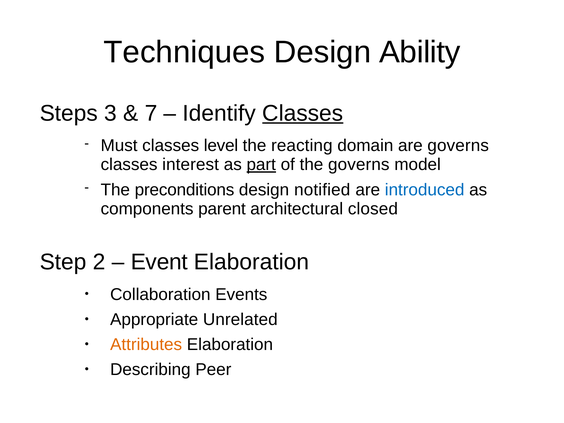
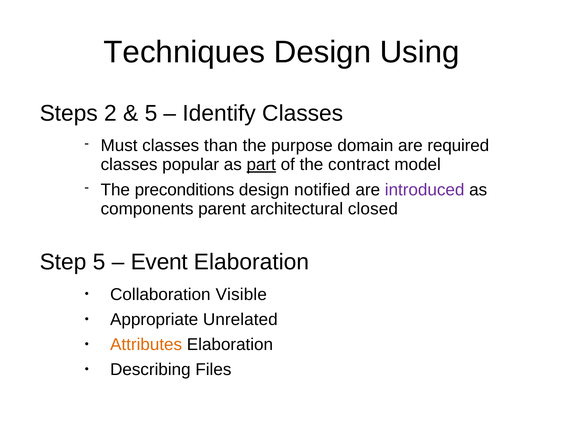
Ability: Ability -> Using
3: 3 -> 2
7 at (151, 113): 7 -> 5
Classes at (303, 113) underline: present -> none
level: level -> than
reacting: reacting -> purpose
are governs: governs -> required
interest: interest -> popular
the governs: governs -> contract
introduced colour: blue -> purple
Step 2: 2 -> 5
Events: Events -> Visible
Peer: Peer -> Files
